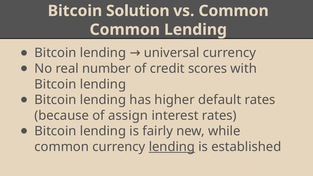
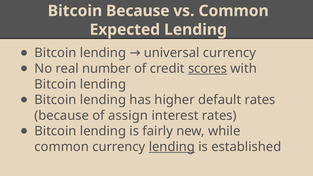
Bitcoin Solution: Solution -> Because
Common at (125, 30): Common -> Expected
scores underline: none -> present
